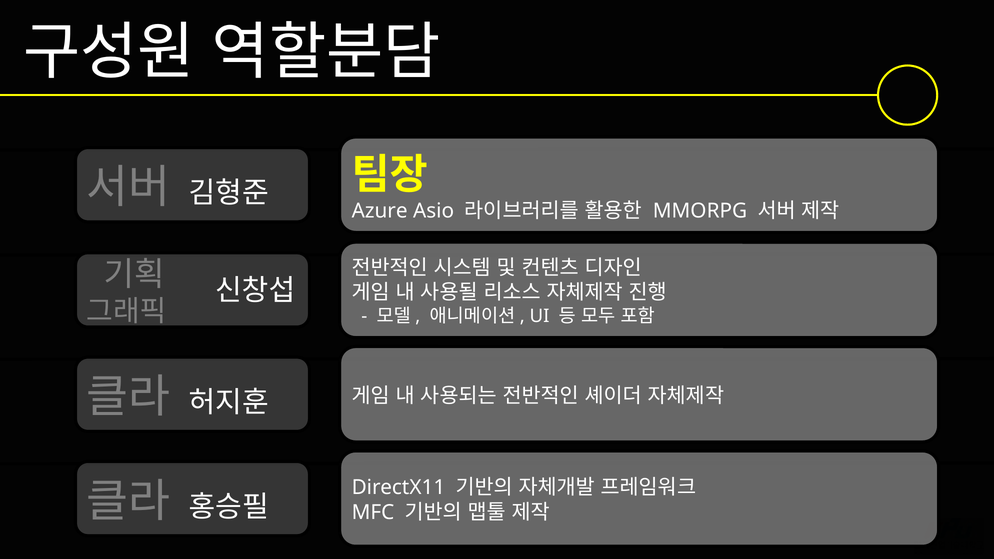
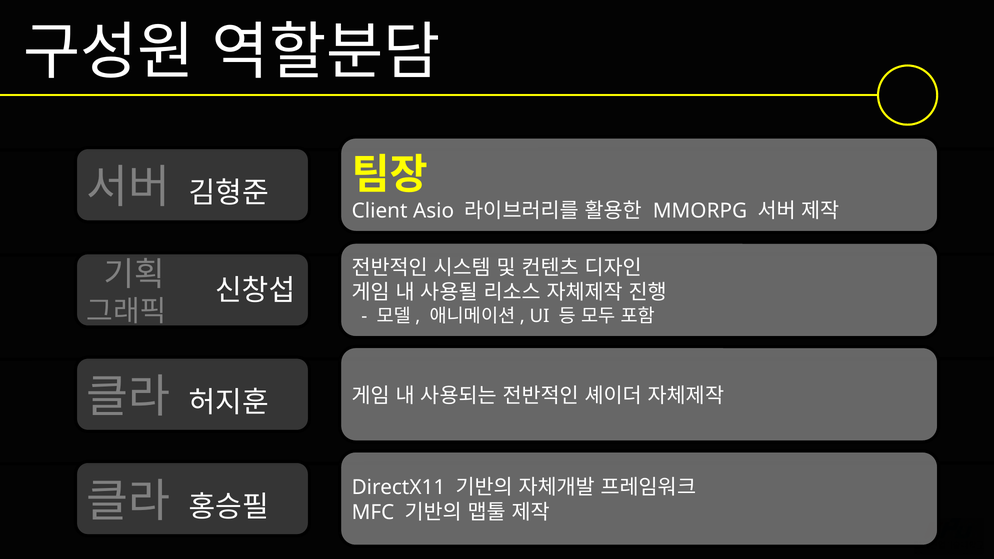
Azure: Azure -> Client
